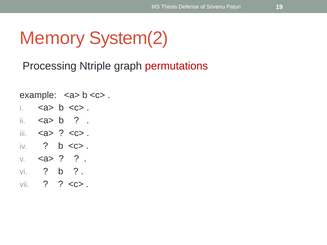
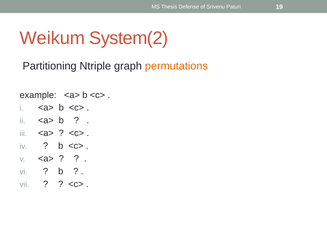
Memory: Memory -> Weikum
Processing: Processing -> Partitioning
permutations colour: red -> orange
